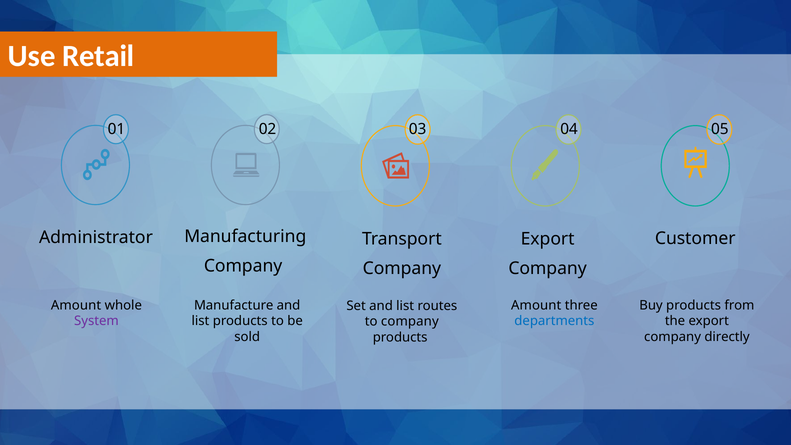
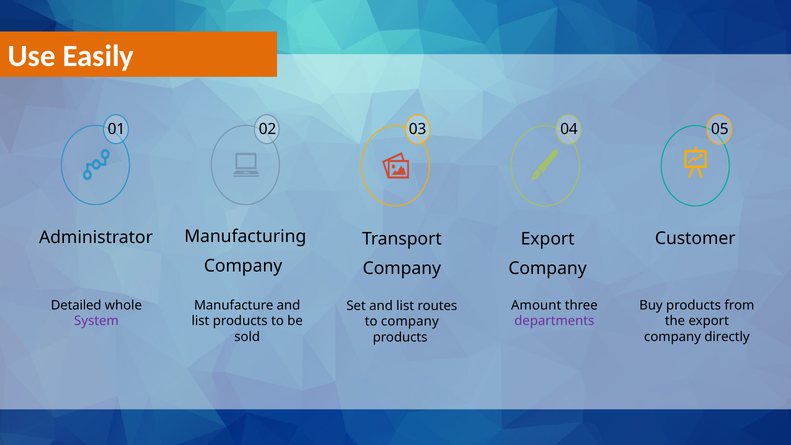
Retail: Retail -> Easily
Amount at (76, 305): Amount -> Detailed
departments colour: blue -> purple
